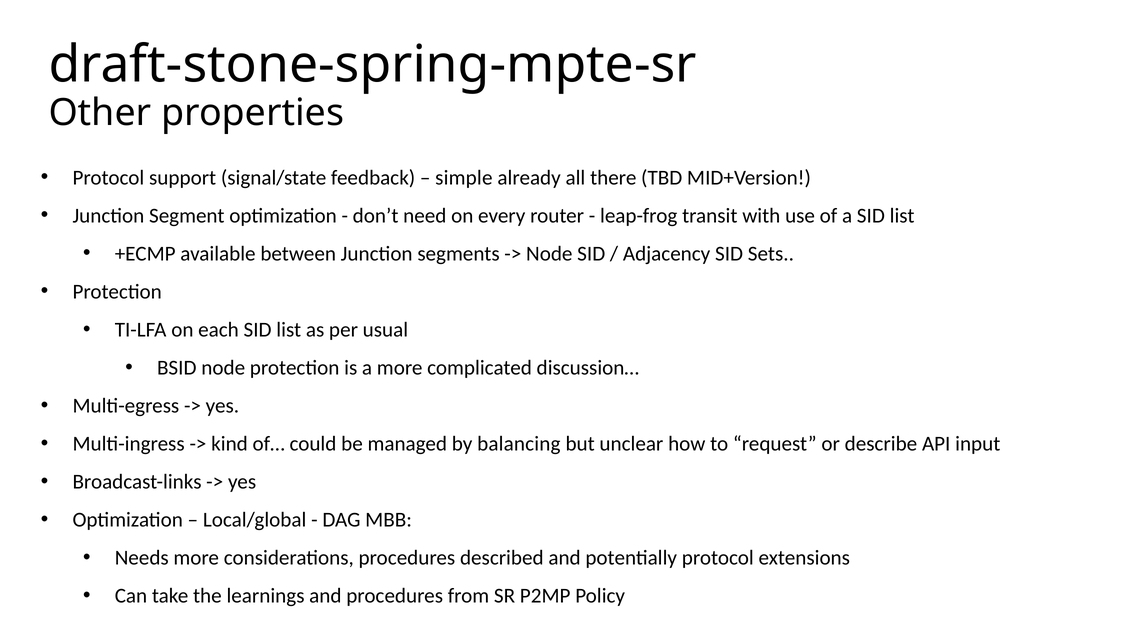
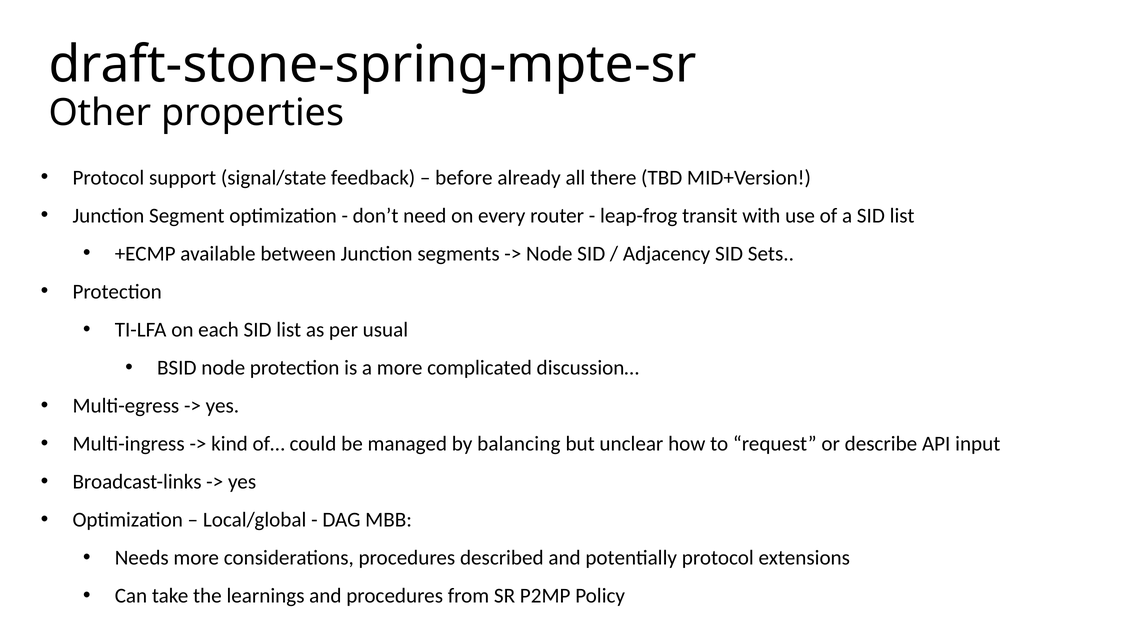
simple: simple -> before
